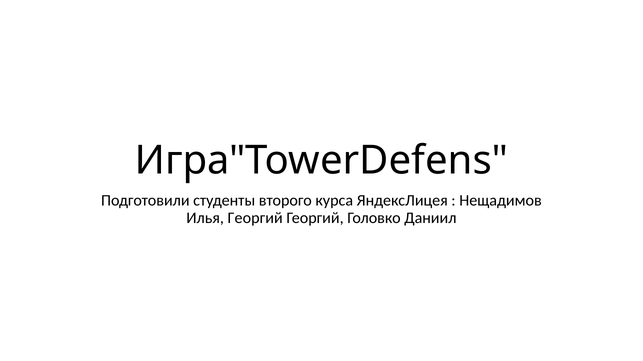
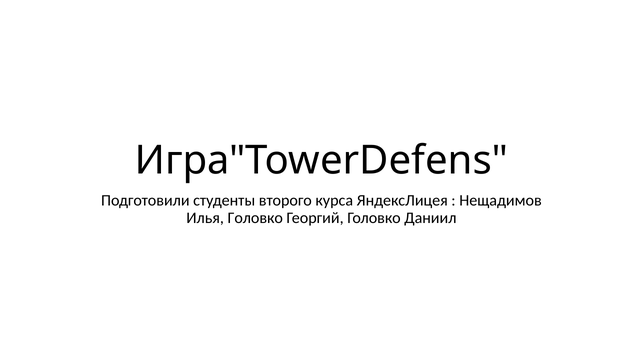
Илья Георгий: Георгий -> Головко
